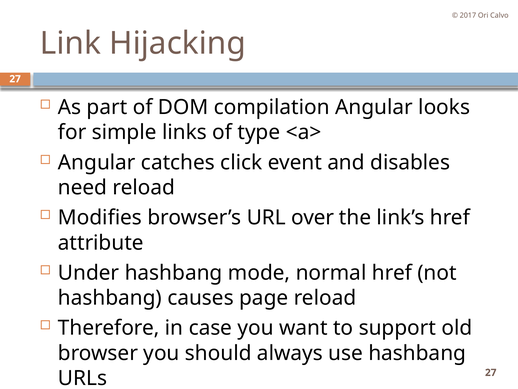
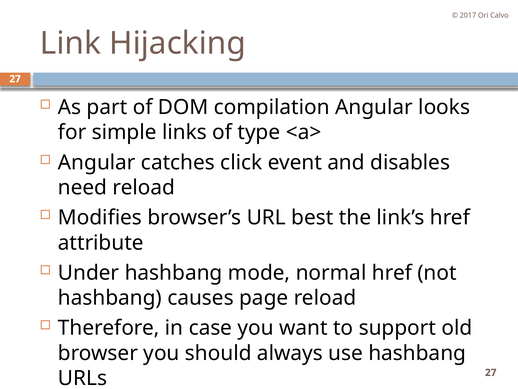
over: over -> best
